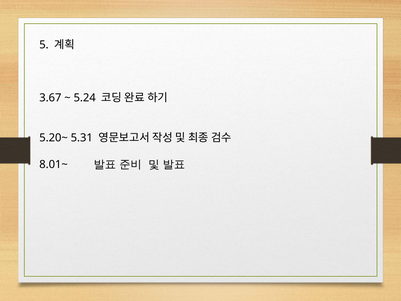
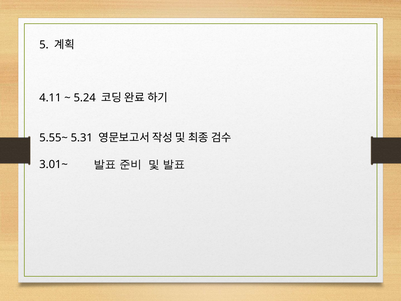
3.67: 3.67 -> 4.11
5.20~: 5.20~ -> 5.55~
8.01~: 8.01~ -> 3.01~
